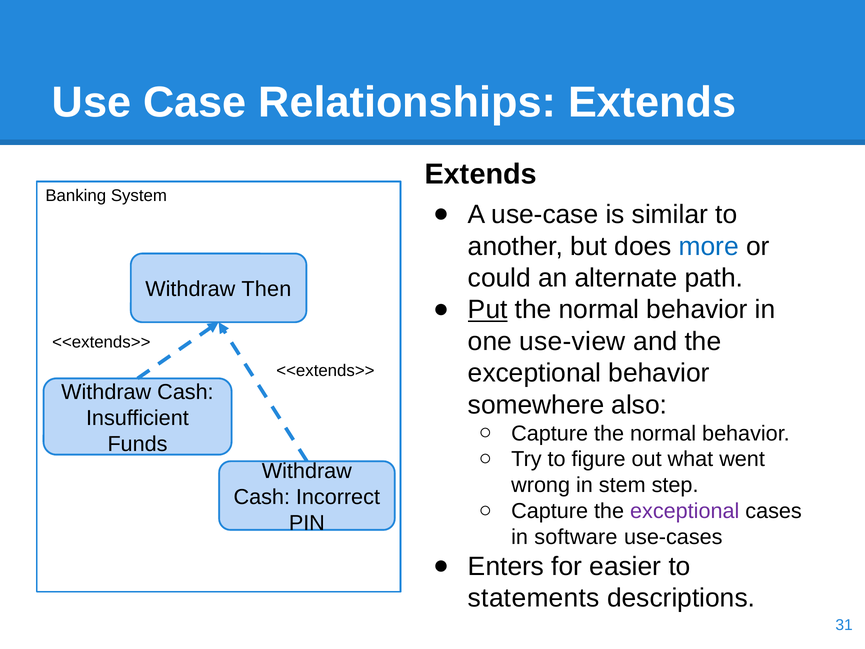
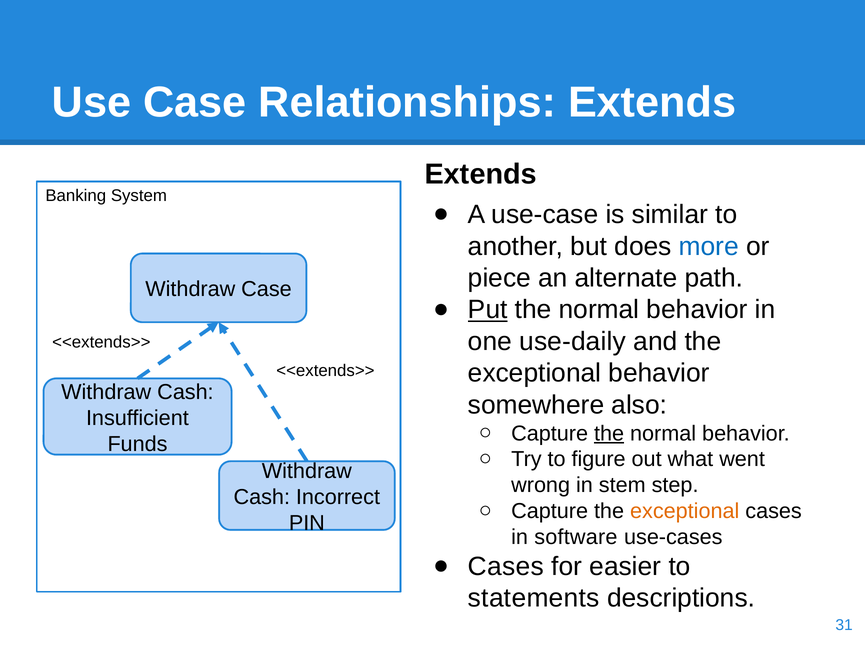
could: could -> piece
Withdraw Then: Then -> Case
use-view: use-view -> use-daily
the at (609, 433) underline: none -> present
exceptional at (685, 511) colour: purple -> orange
Enters at (506, 566): Enters -> Cases
